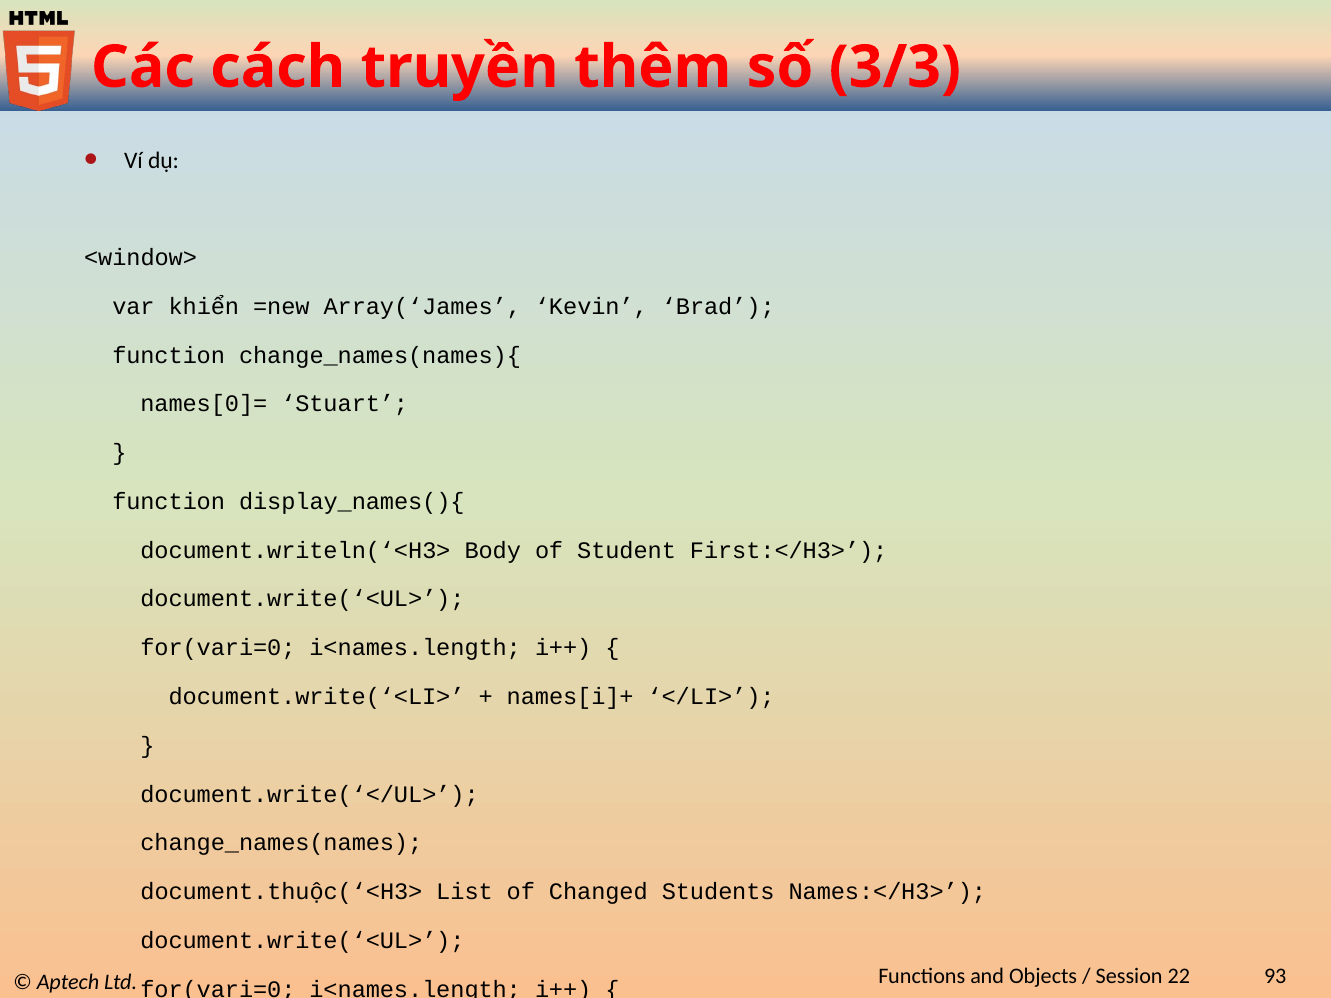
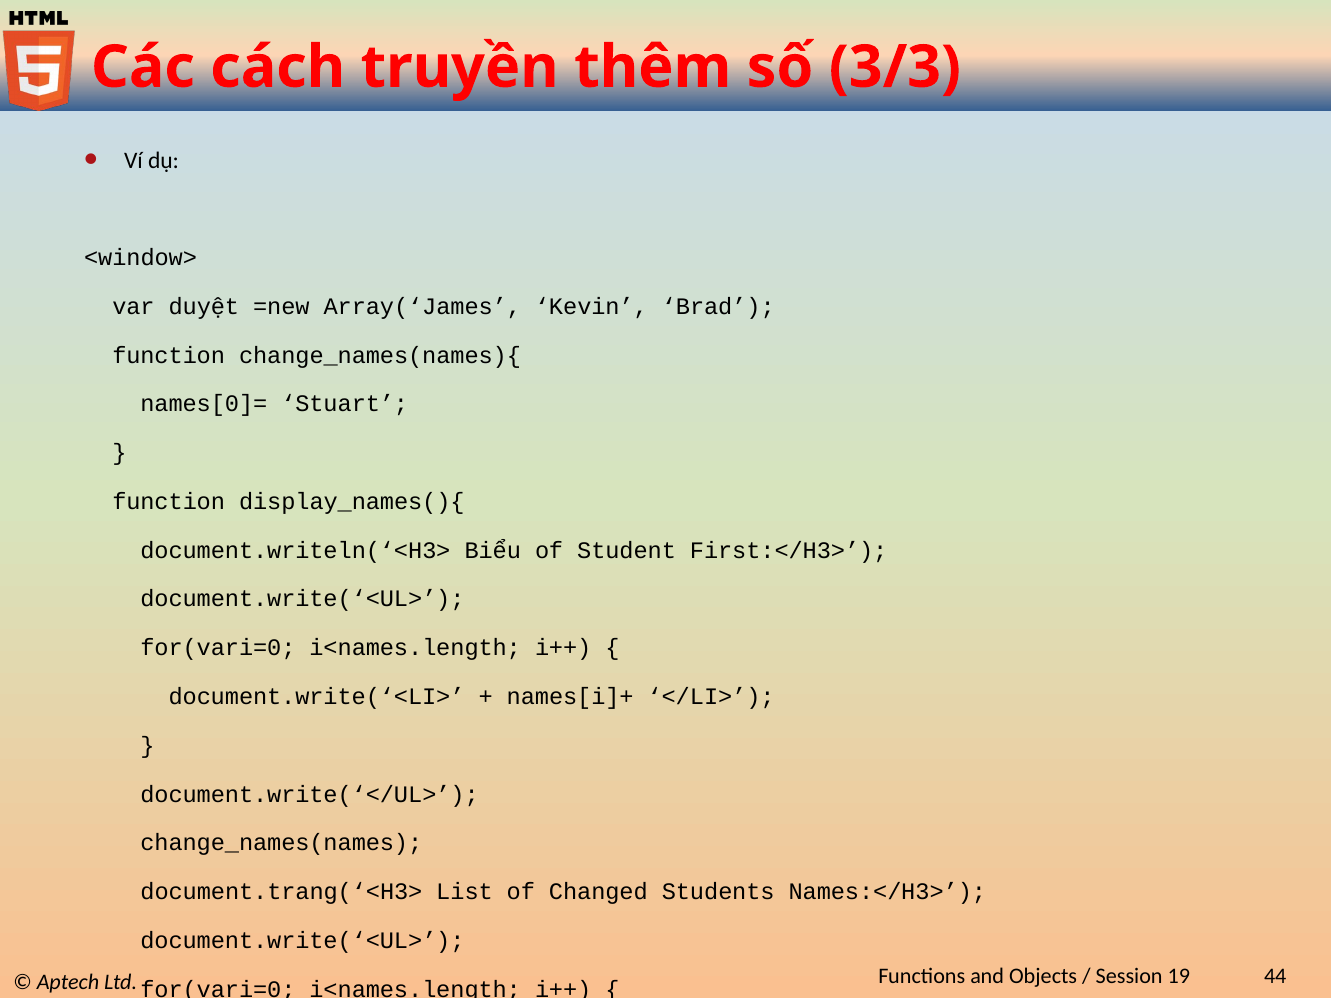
khiển: khiển -> duyệt
Body: Body -> Biểu
document.thuộc(‘<H3>: document.thuộc(‘<H3> -> document.trang(‘<H3>
22: 22 -> 19
93: 93 -> 44
